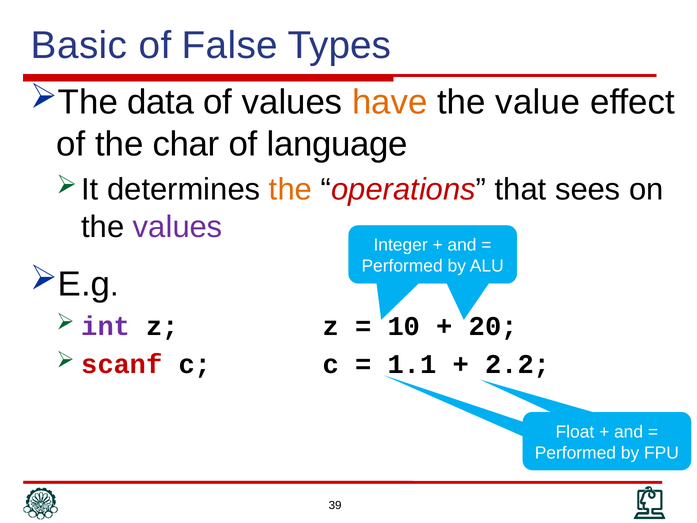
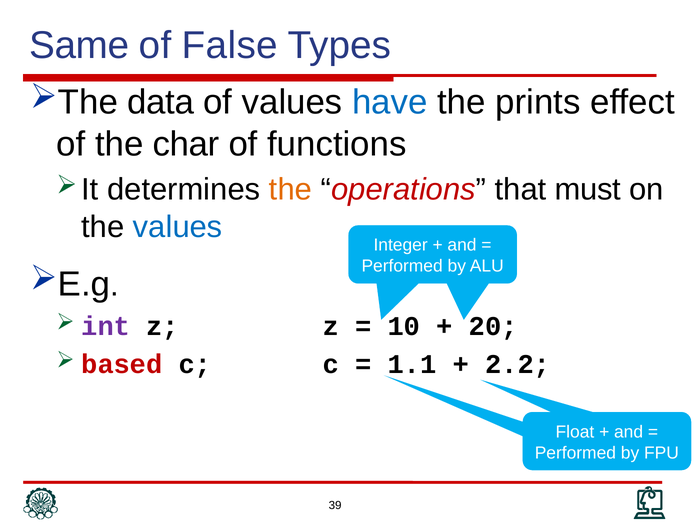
Basic: Basic -> Same
have colour: orange -> blue
value: value -> prints
language: language -> functions
sees: sees -> must
values at (178, 227) colour: purple -> blue
scanf: scanf -> based
